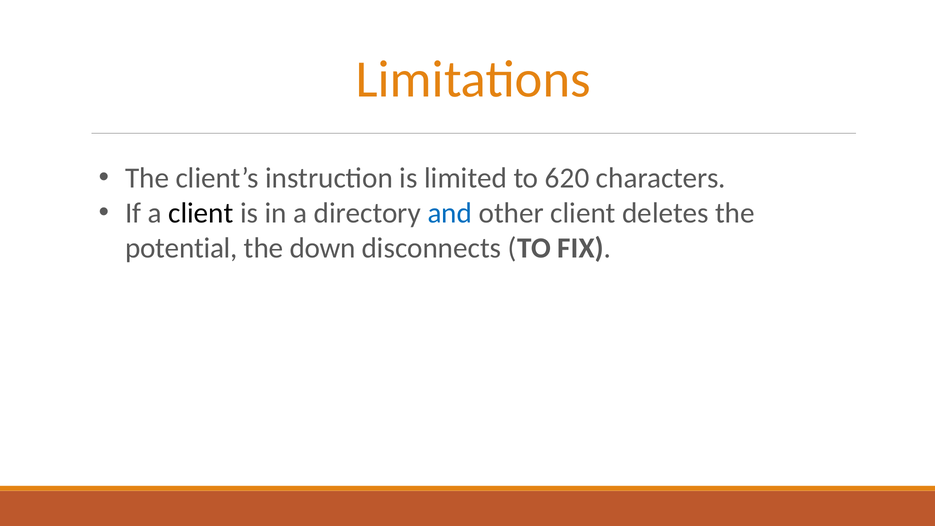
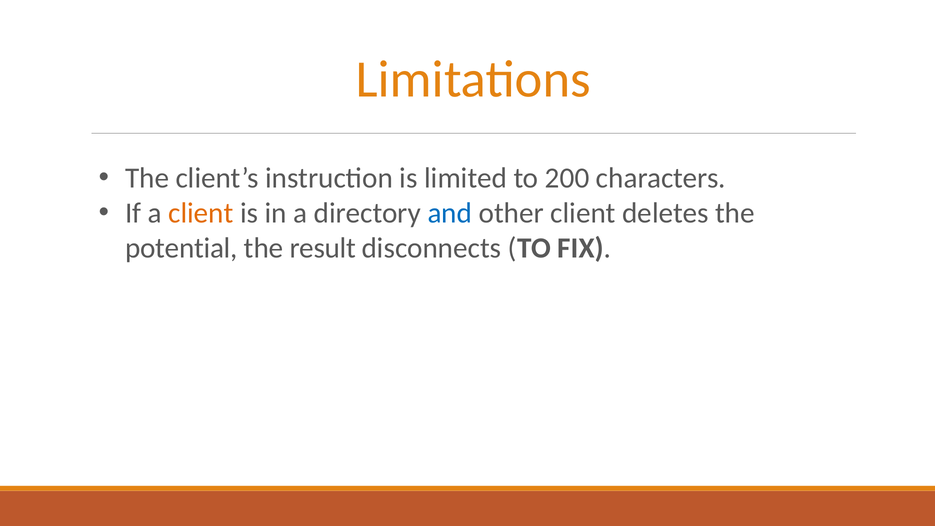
620: 620 -> 200
client at (201, 213) colour: black -> orange
down: down -> result
